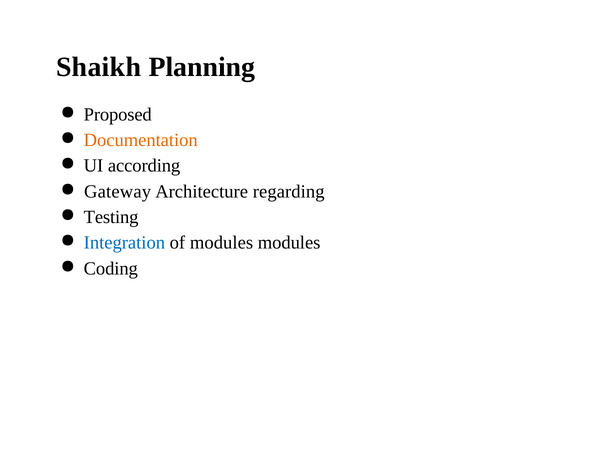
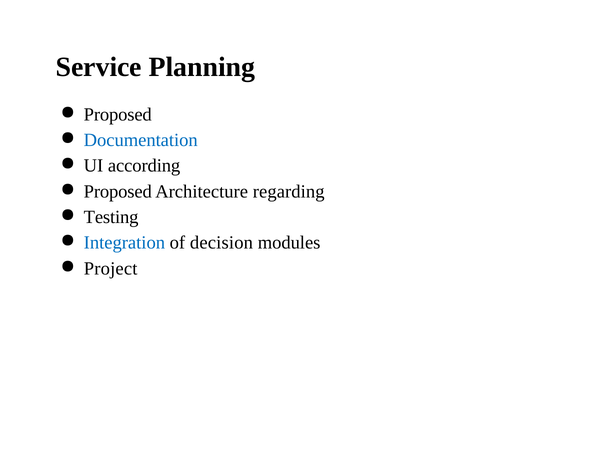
Shaikh: Shaikh -> Service
Documentation colour: orange -> blue
Gateway at (118, 191): Gateway -> Proposed
of modules: modules -> decision
Coding: Coding -> Project
